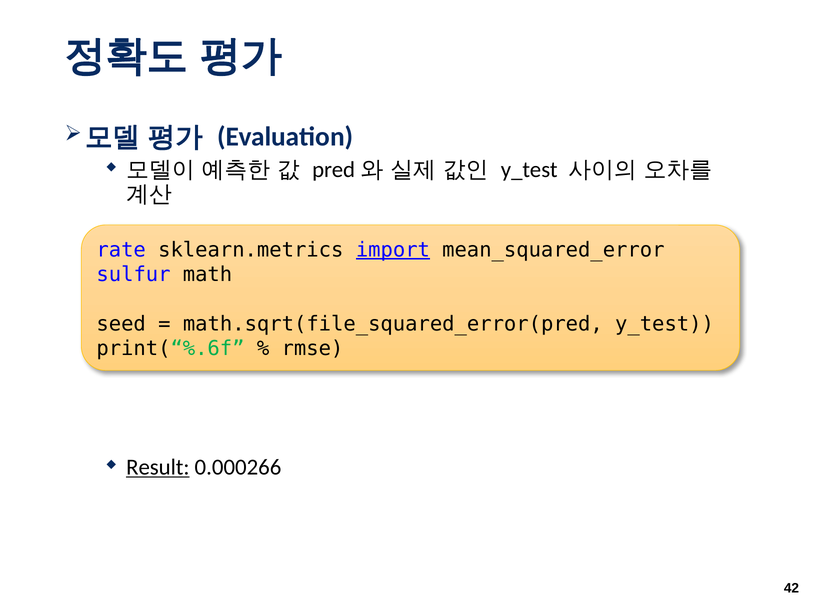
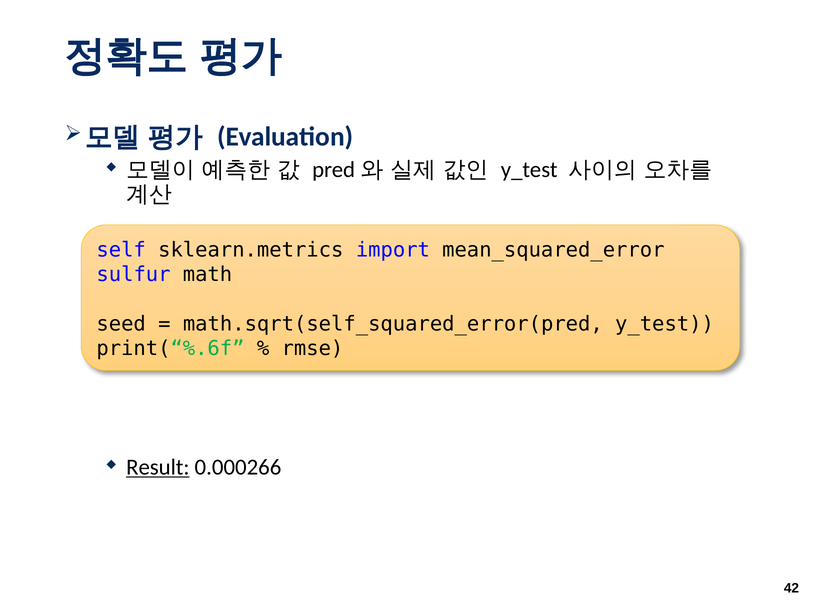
rate: rate -> self
import underline: present -> none
math.sqrt(file_squared_error(pred: math.sqrt(file_squared_error(pred -> math.sqrt(self_squared_error(pred
